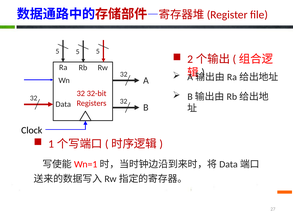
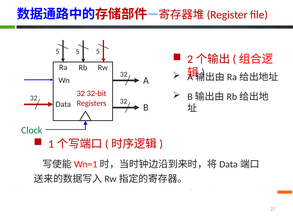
Clock colour: black -> green
